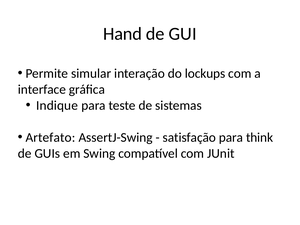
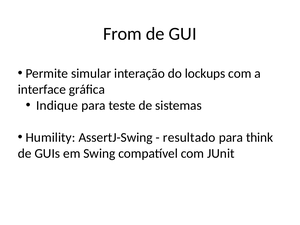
Hand: Hand -> From
Artefato: Artefato -> Humility
satisfação: satisfação -> resultado
